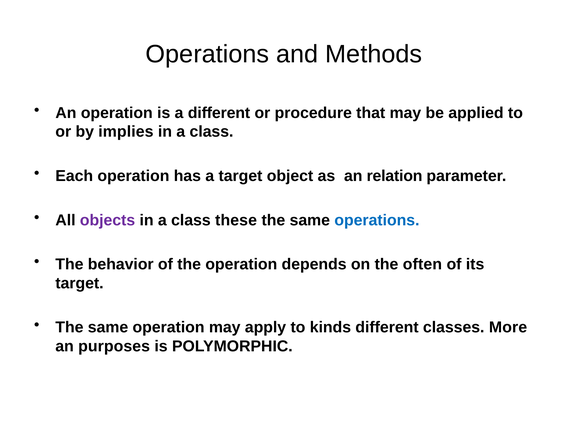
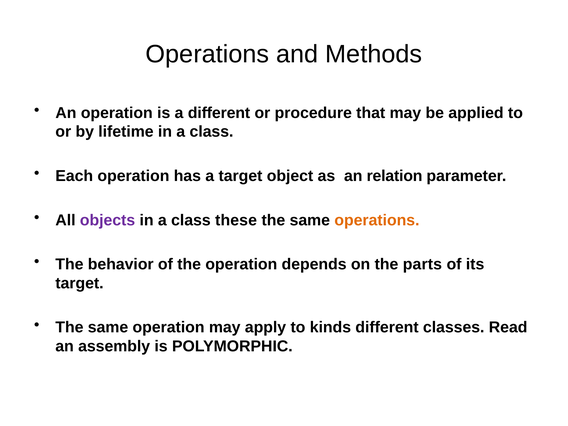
implies: implies -> lifetime
operations at (377, 220) colour: blue -> orange
often: often -> parts
More: More -> Read
purposes: purposes -> assembly
